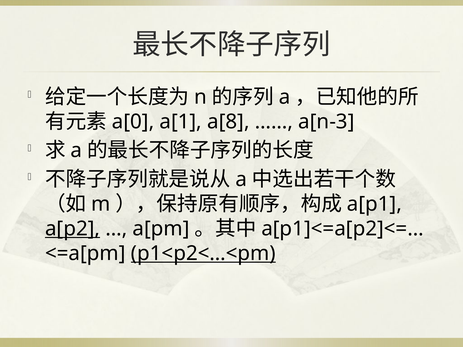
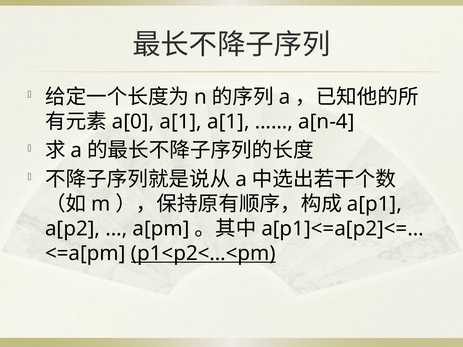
a[1 a[8: a[8 -> a[1
a[n-3: a[n-3 -> a[n-4
a[p2 underline: present -> none
